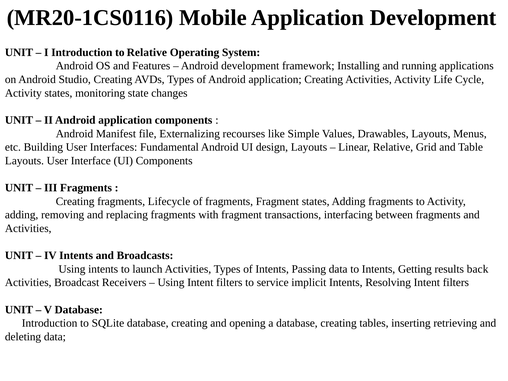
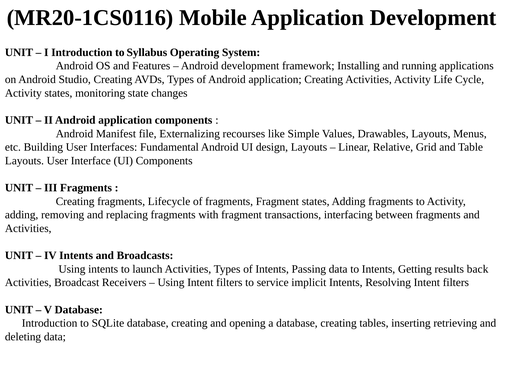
to Relative: Relative -> Syllabus
